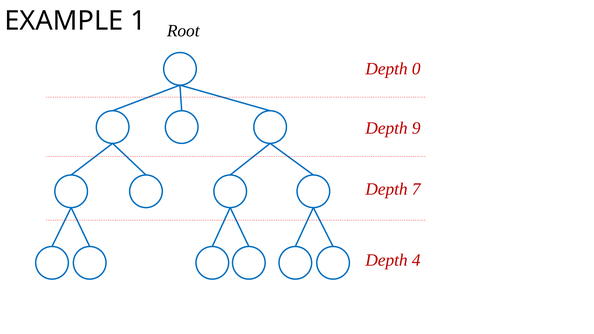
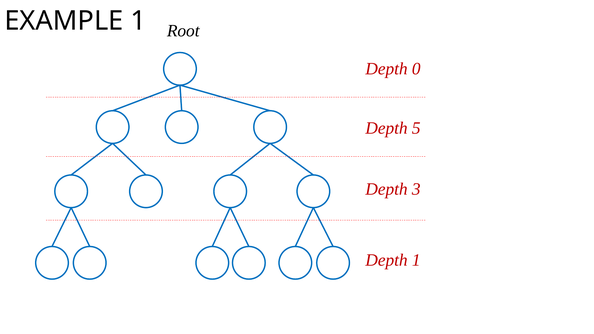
9: 9 -> 5
7: 7 -> 3
Depth 4: 4 -> 1
